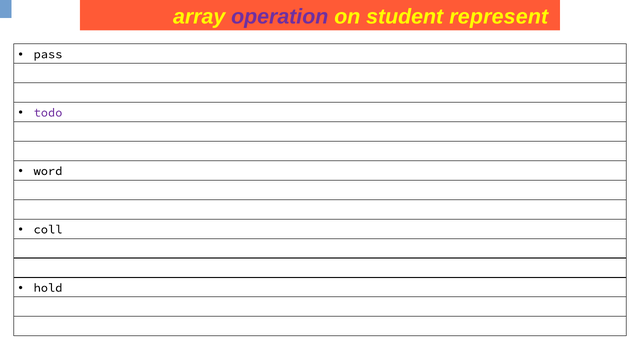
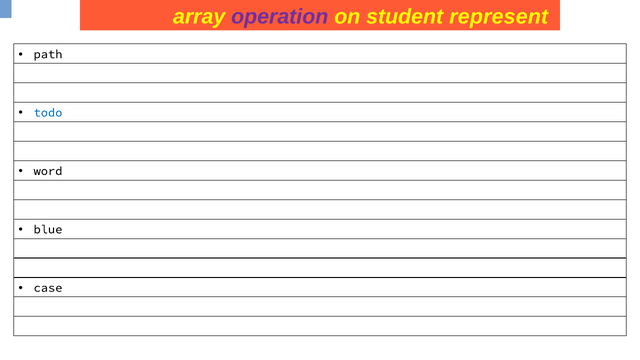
pass: pass -> path
todo colour: purple -> blue
coll: coll -> blue
hold: hold -> case
